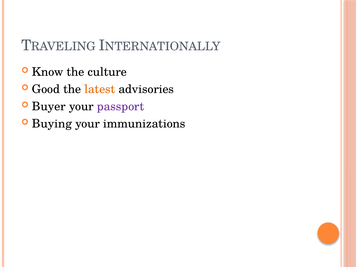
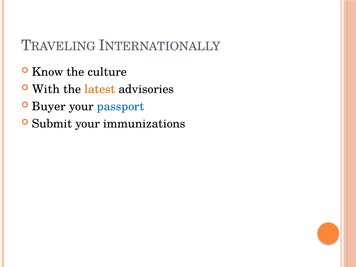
Good: Good -> With
passport colour: purple -> blue
Buying: Buying -> Submit
